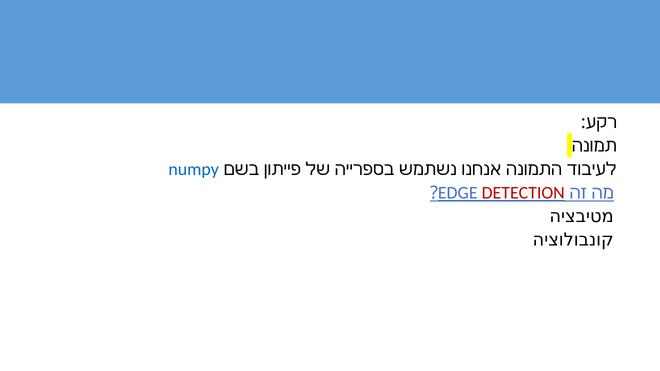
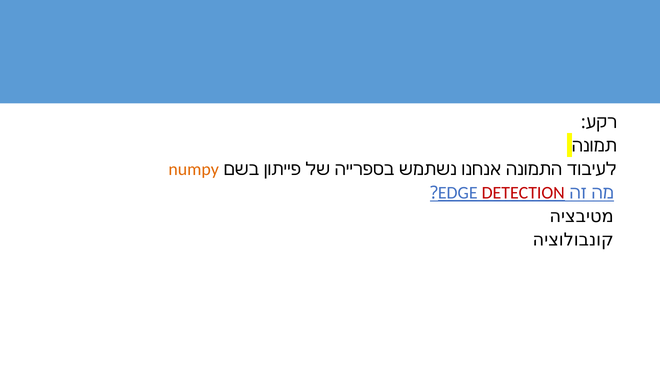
numpy colour: blue -> orange
